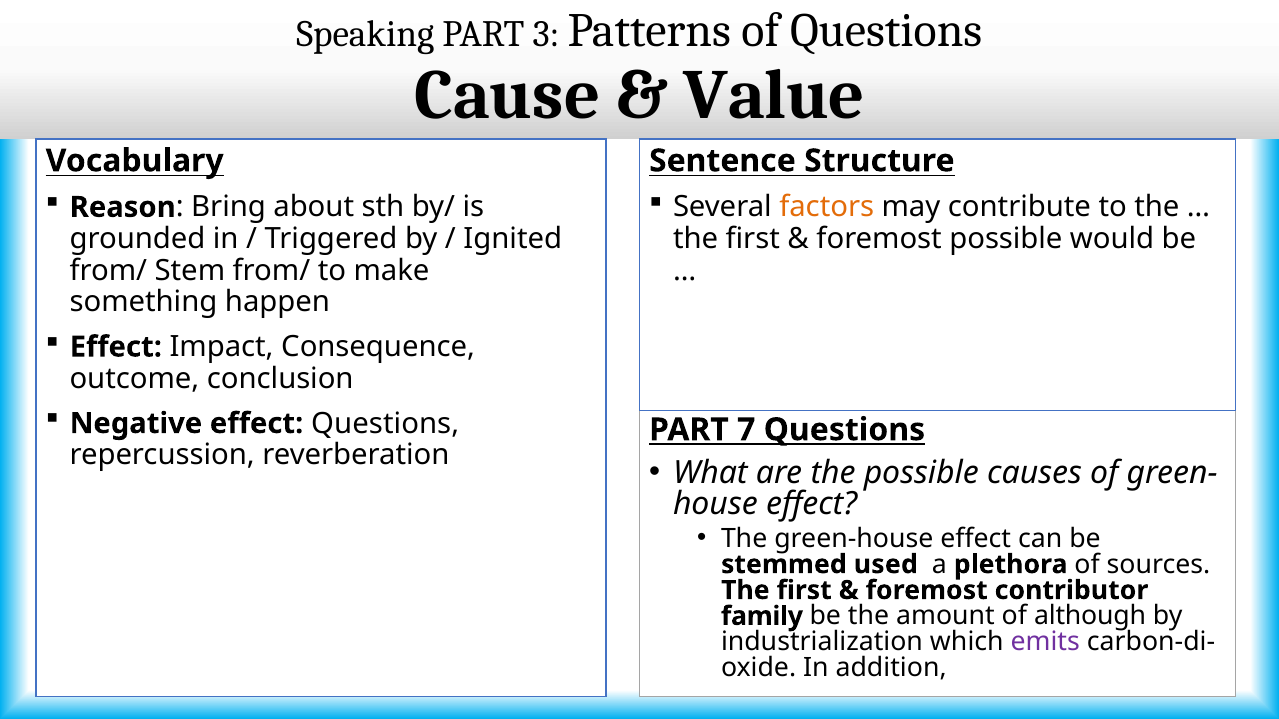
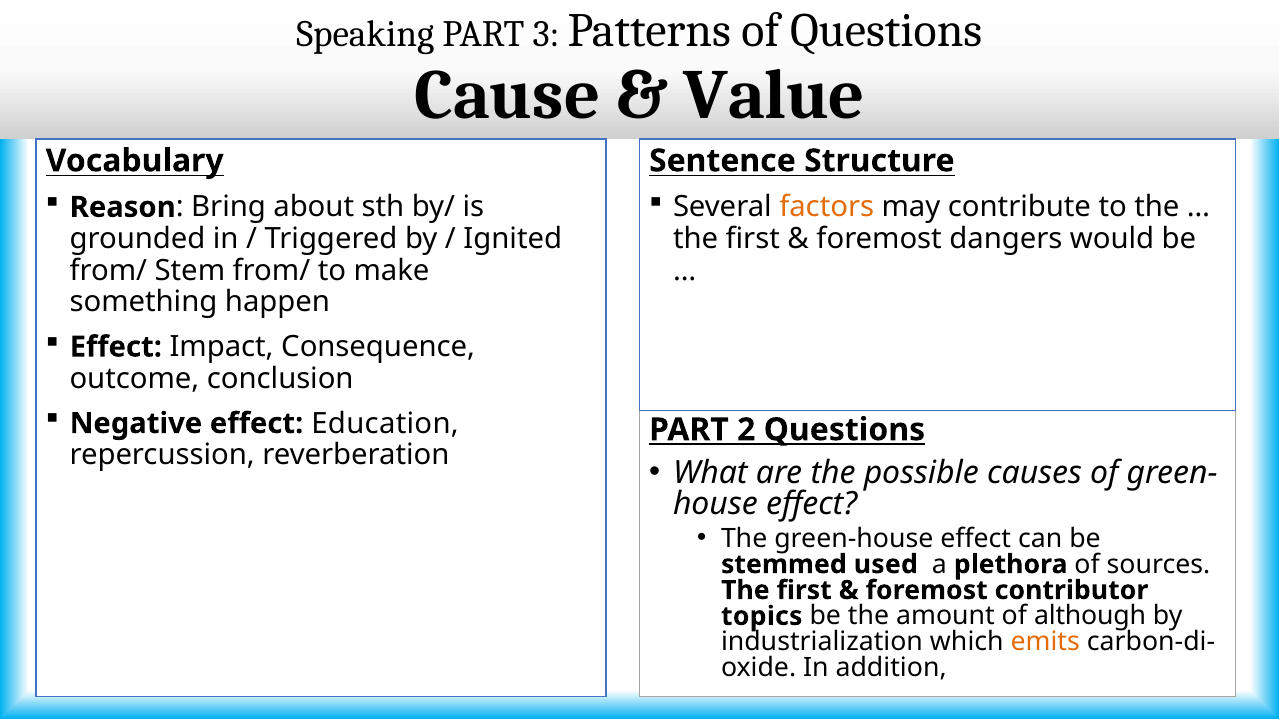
foremost possible: possible -> dangers
effect Questions: Questions -> Education
7: 7 -> 2
family: family -> topics
emits colour: purple -> orange
